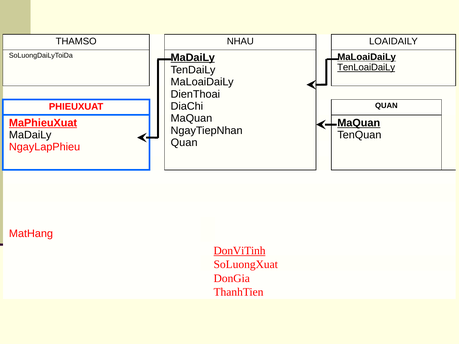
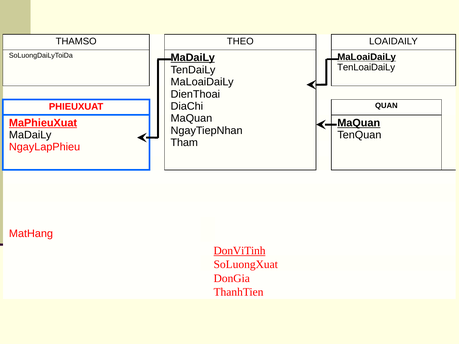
NHAU: NHAU -> THEO
TenLoaiDaiLy underline: present -> none
Quan at (184, 143): Quan -> Tham
